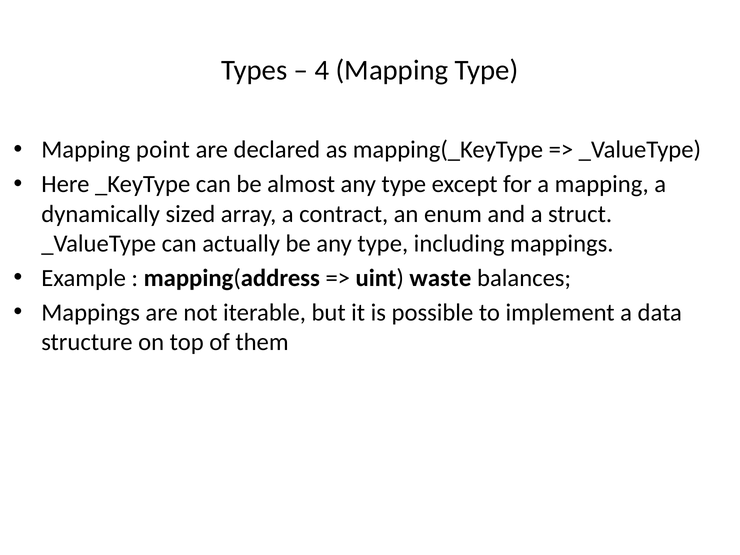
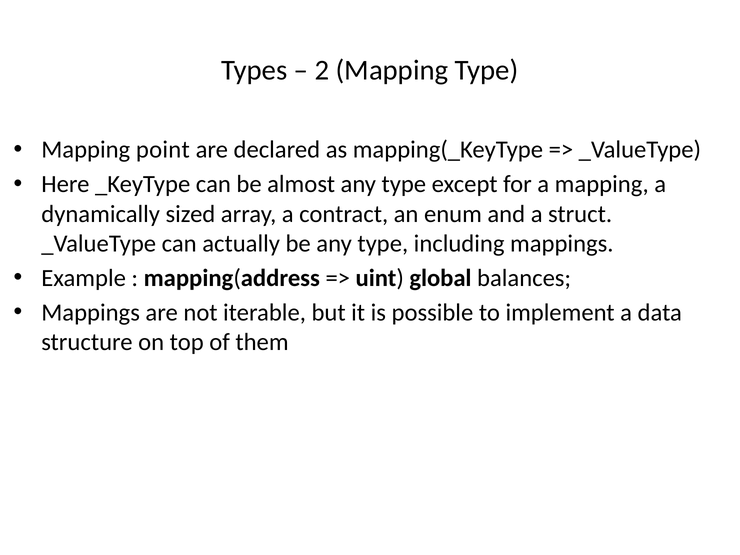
4: 4 -> 2
waste: waste -> global
